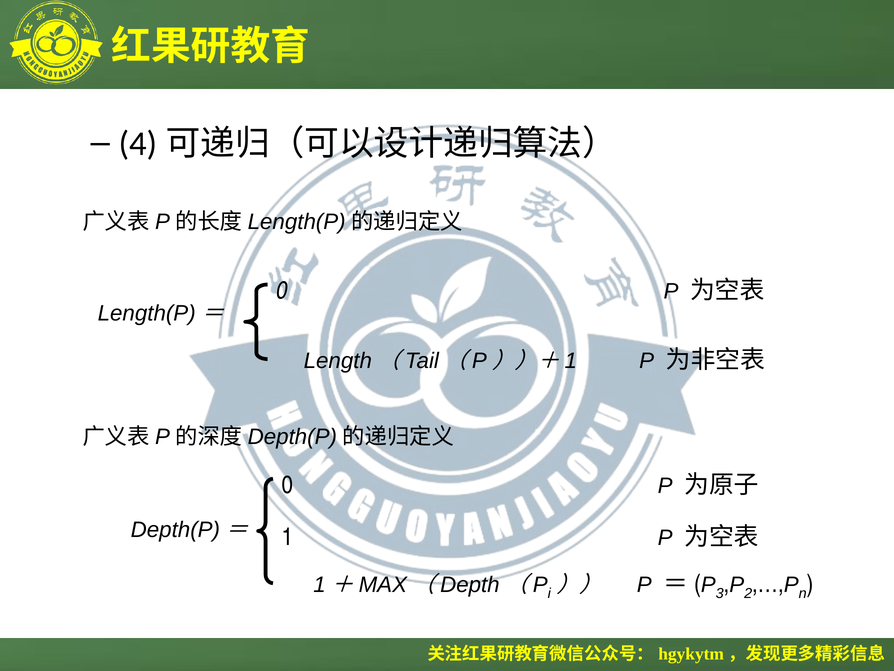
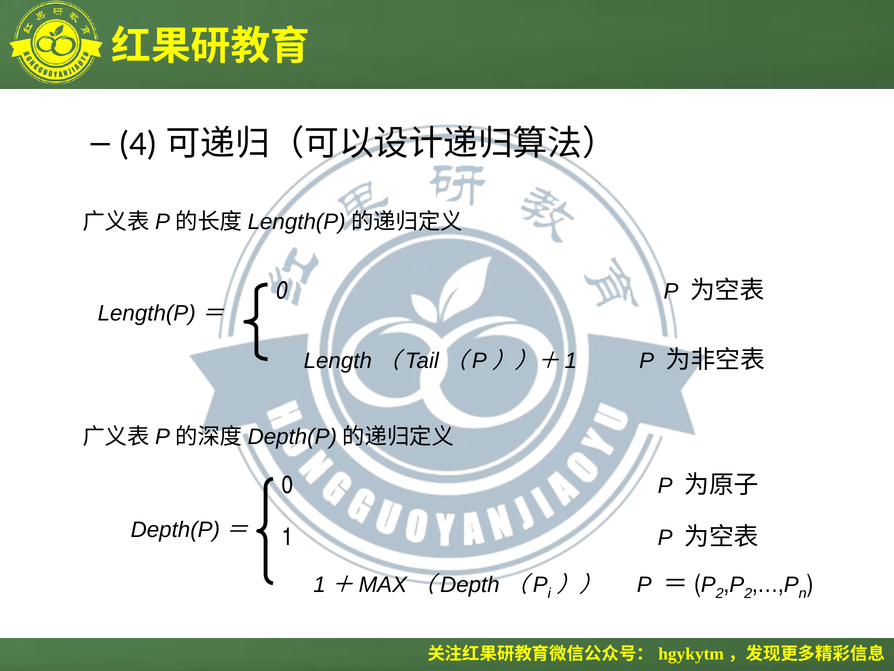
3 at (720, 593): 3 -> 2
